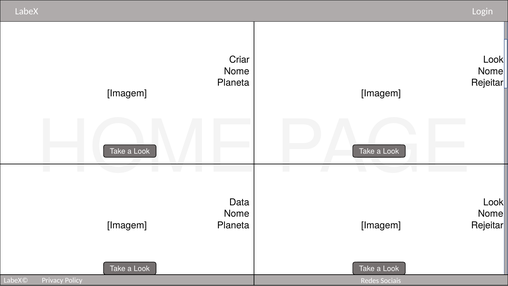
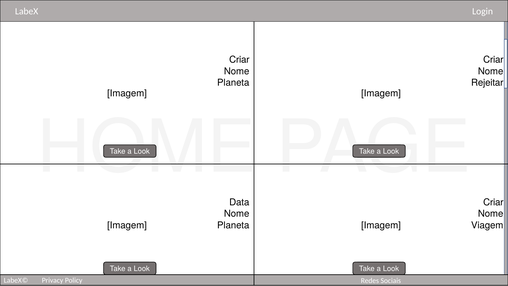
Look at (493, 60): Look -> Criar
Look at (493, 202): Look -> Criar
Rejeitar at (487, 225): Rejeitar -> Viagem
